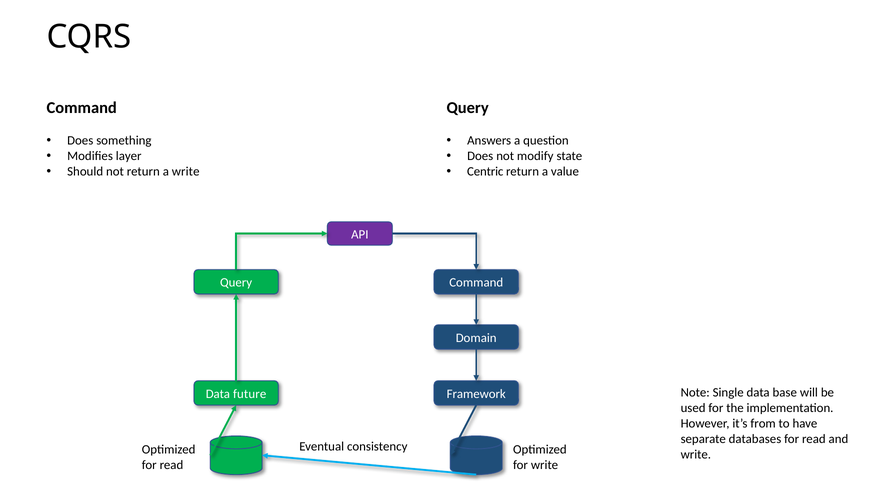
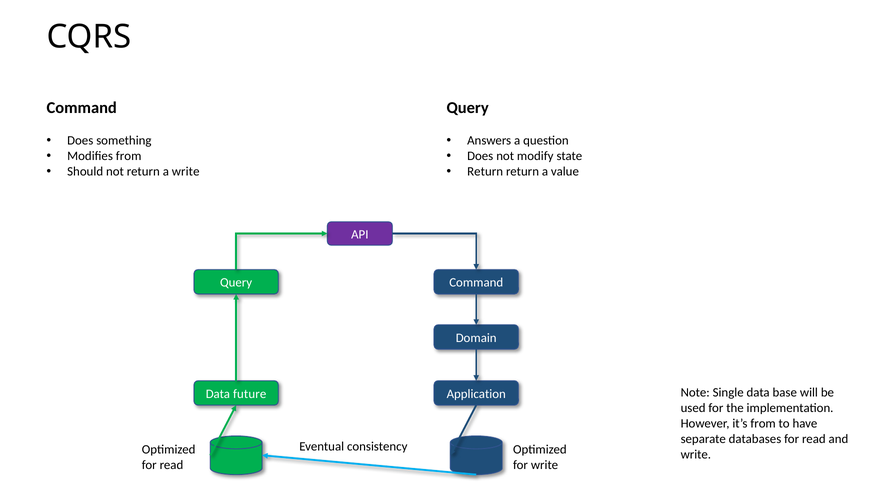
Modifies layer: layer -> from
Centric at (485, 171): Centric -> Return
Framework: Framework -> Application
